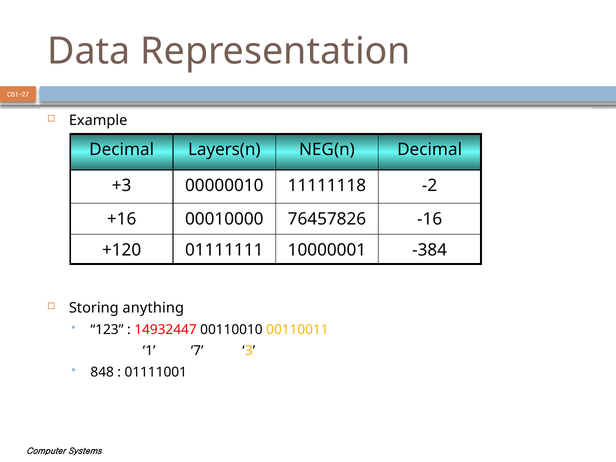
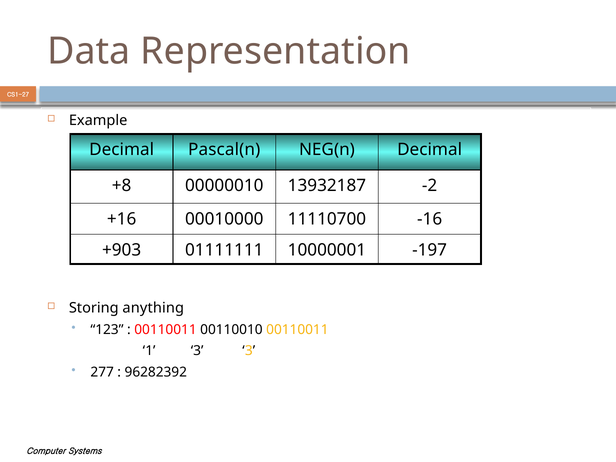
Layers(n: Layers(n -> Pascal(n
+3: +3 -> +8
11111118: 11111118 -> 13932187
76457826: 76457826 -> 11110700
+120: +120 -> +903
-384: -384 -> -197
14932447 at (166, 330): 14932447 -> 00110011
1 7: 7 -> 3
848: 848 -> 277
01111001: 01111001 -> 96282392
